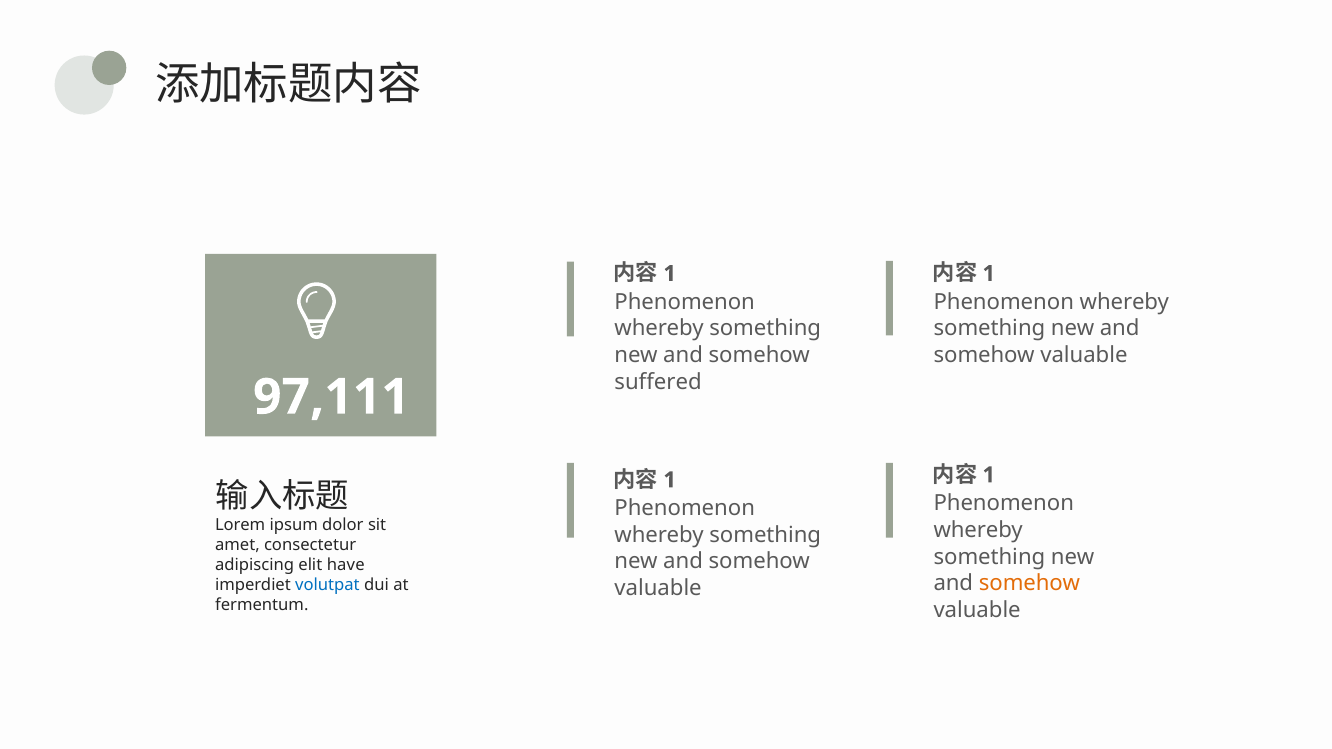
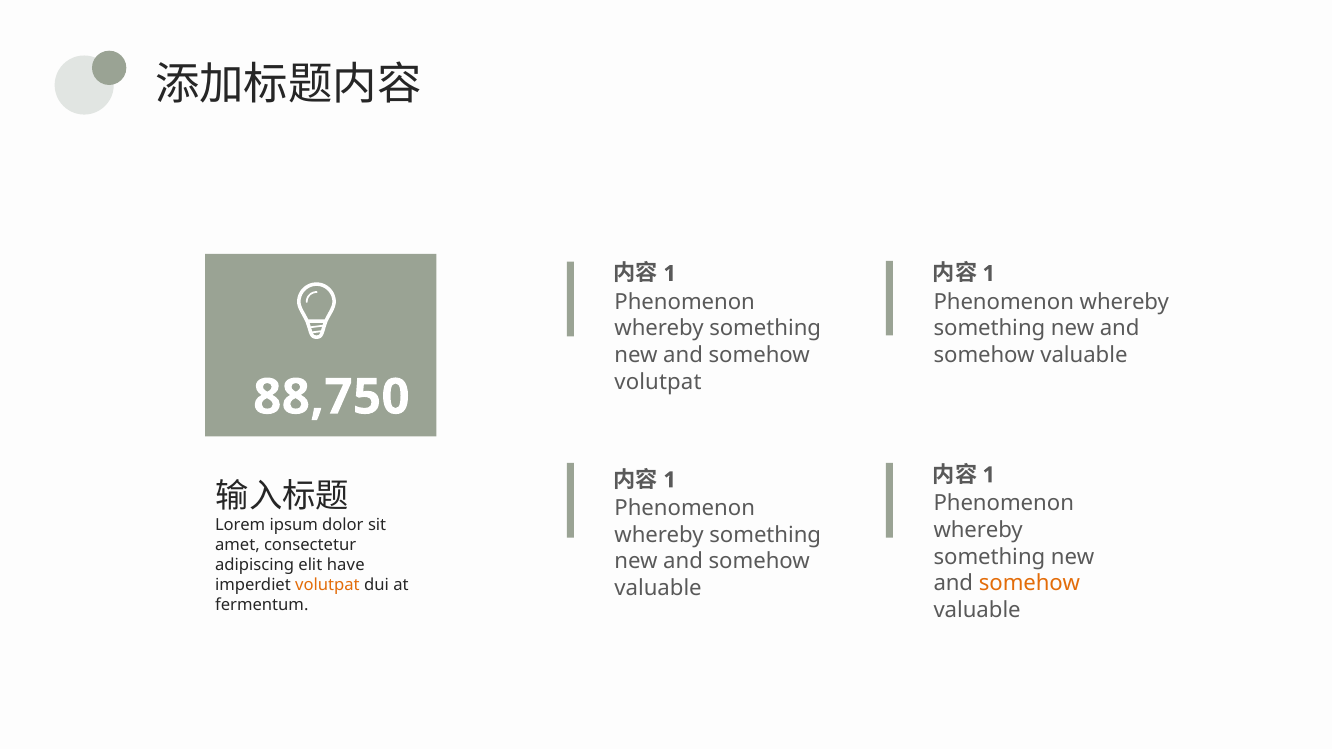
suffered at (658, 382): suffered -> volutpat
97,111: 97,111 -> 88,750
volutpat at (327, 585) colour: blue -> orange
